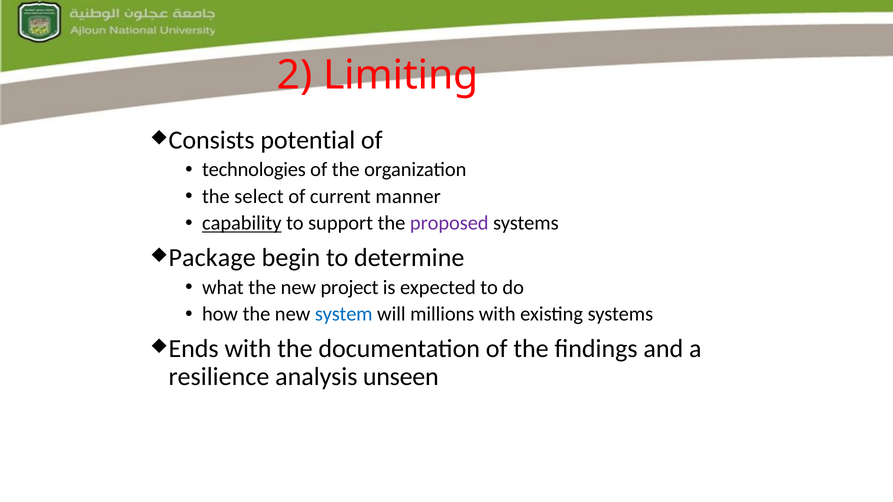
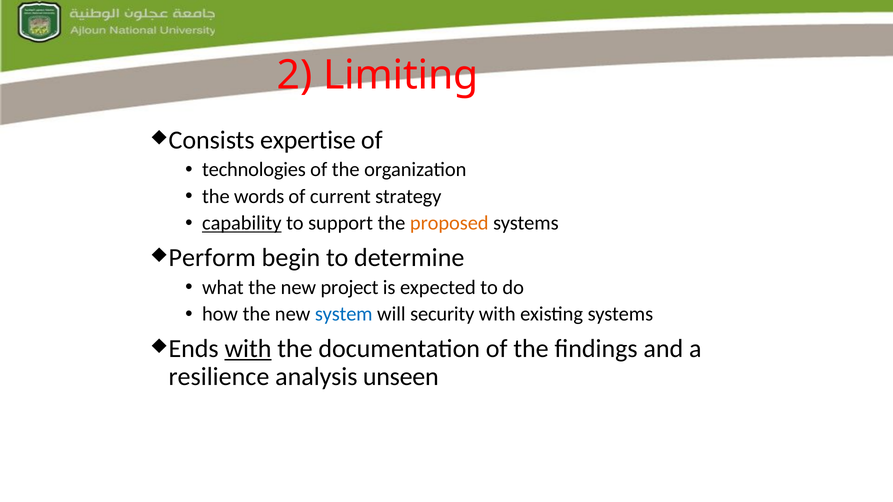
potential: potential -> expertise
select: select -> words
manner: manner -> strategy
proposed colour: purple -> orange
Package: Package -> Perform
millions: millions -> security
with at (248, 349) underline: none -> present
